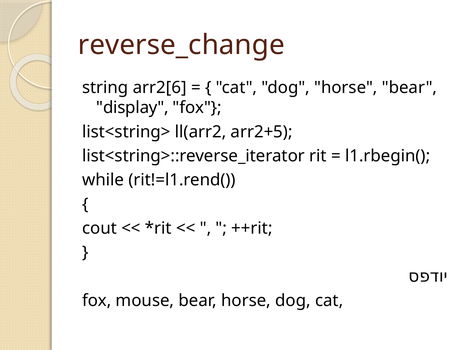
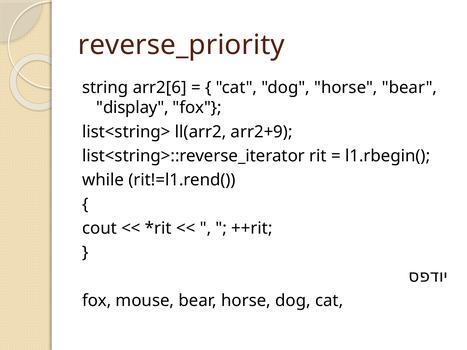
reverse_change: reverse_change -> reverse_priority
arr2+5: arr2+5 -> arr2+9
